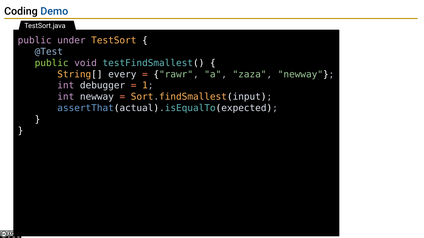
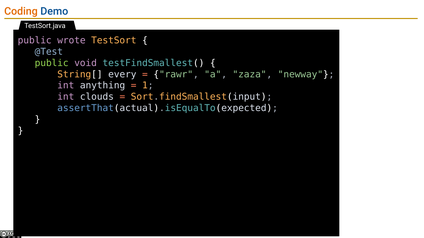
Coding colour: black -> orange
under: under -> wrote
debugger: debugger -> anything
int newway: newway -> clouds
